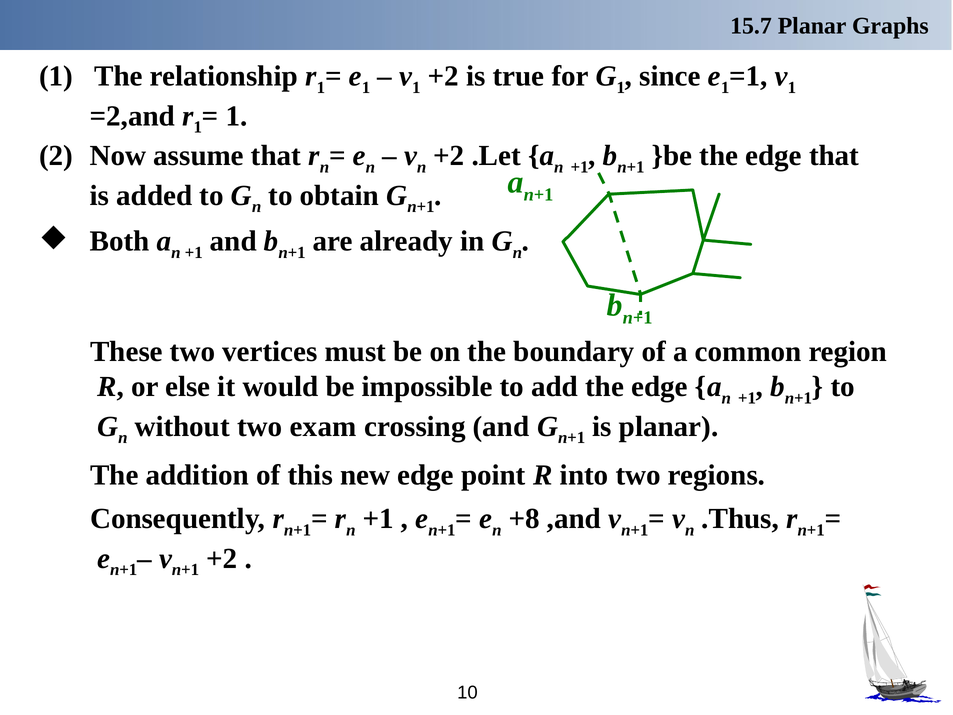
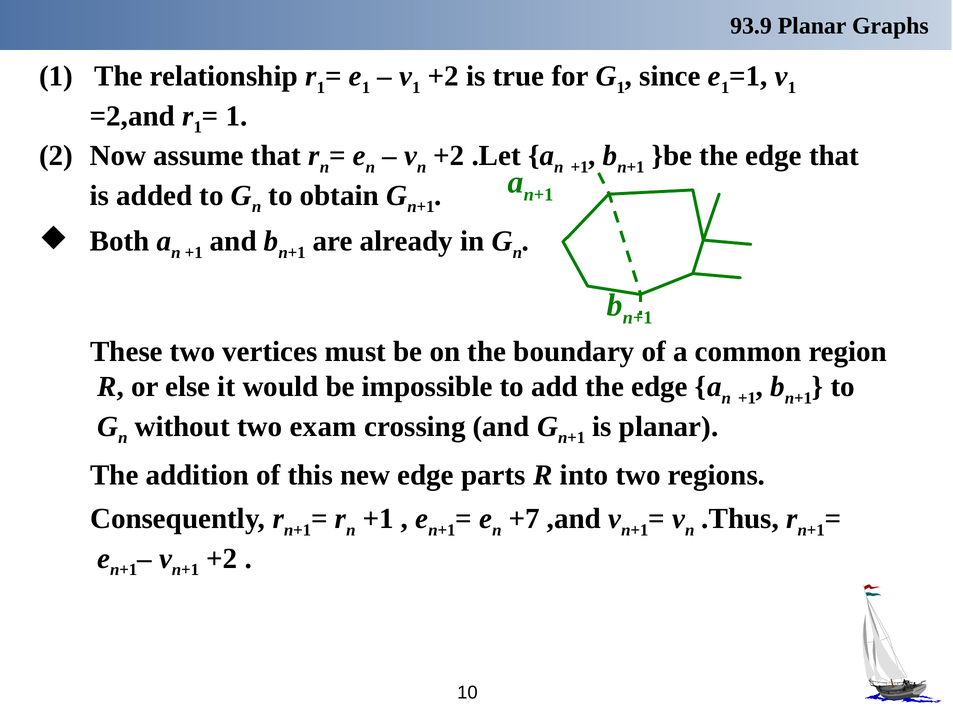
15.7: 15.7 -> 93.9
point: point -> parts
+8: +8 -> +7
